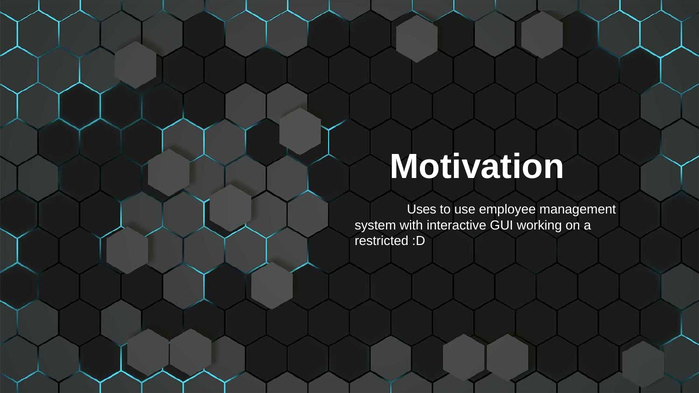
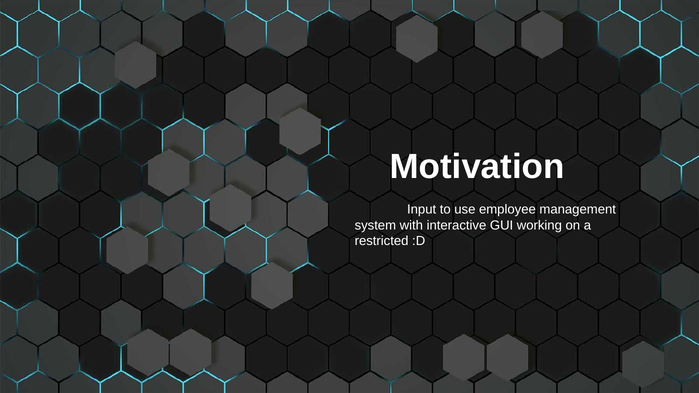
Uses: Uses -> Input
